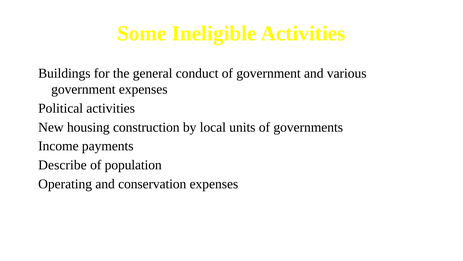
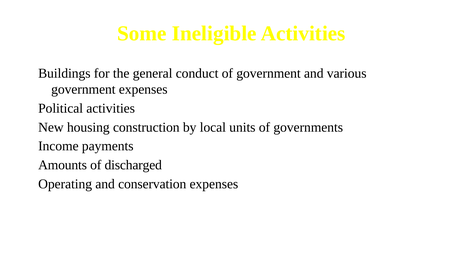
Describe: Describe -> Amounts
population: population -> discharged
